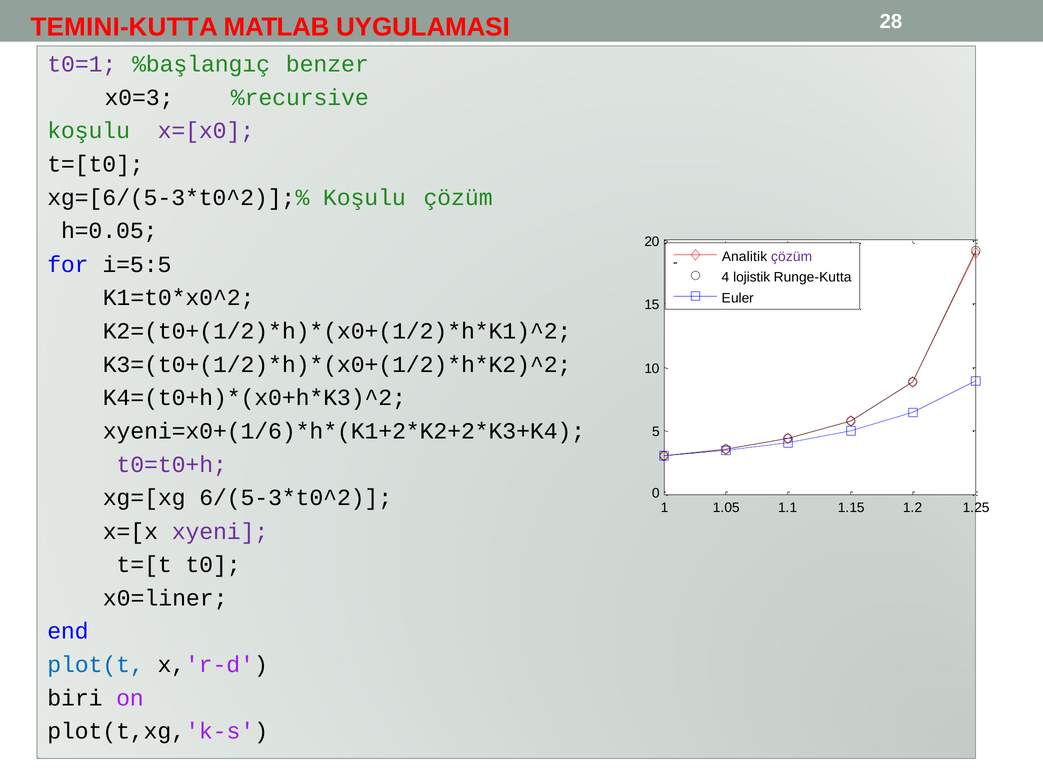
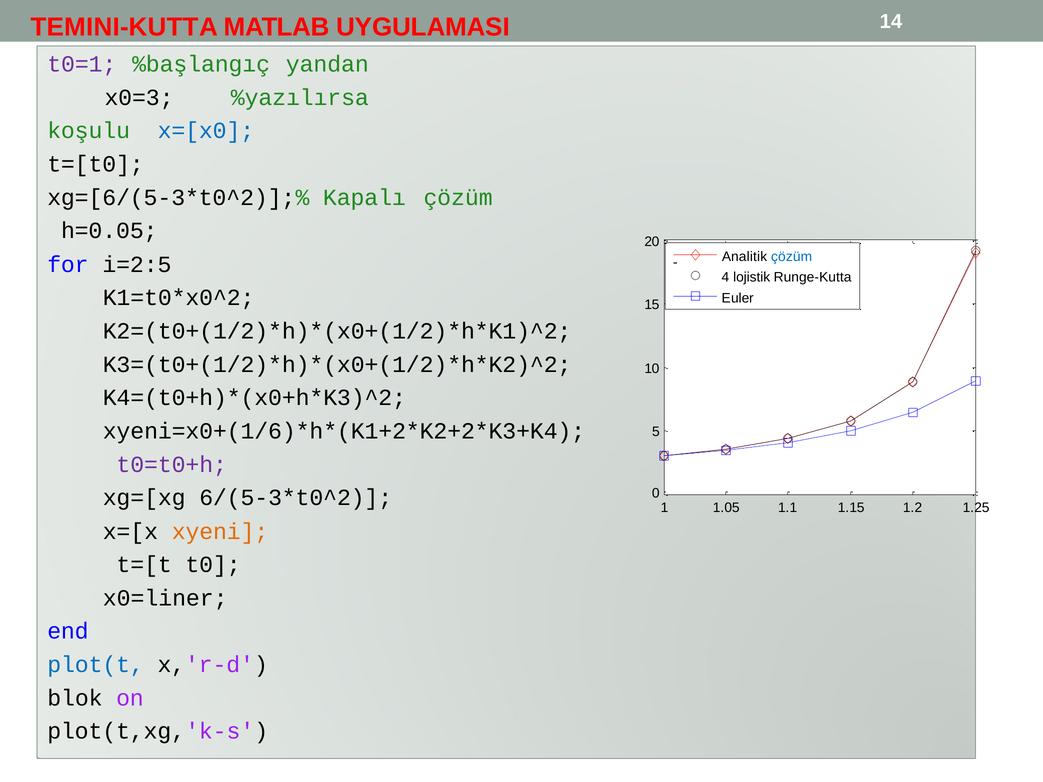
28: 28 -> 14
benzer: benzer -> yandan
%recursive: %recursive -> %yazılırsa
x=[x0 colour: purple -> blue
Koşulu at (364, 198): Koşulu -> Kapalı
çözüm at (792, 257) colour: purple -> blue
i=5:5: i=5:5 -> i=2:5
xyeni colour: purple -> orange
biri: biri -> blok
